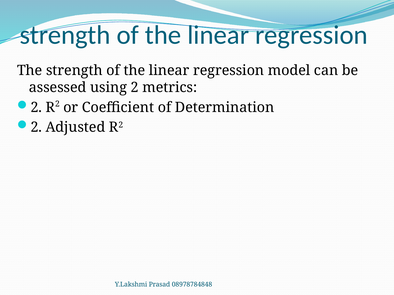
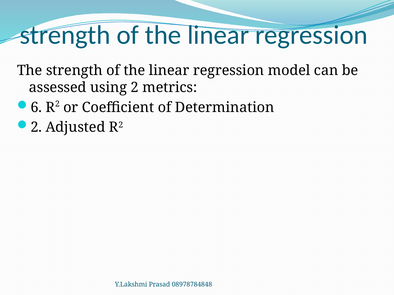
2 at (36, 108): 2 -> 6
